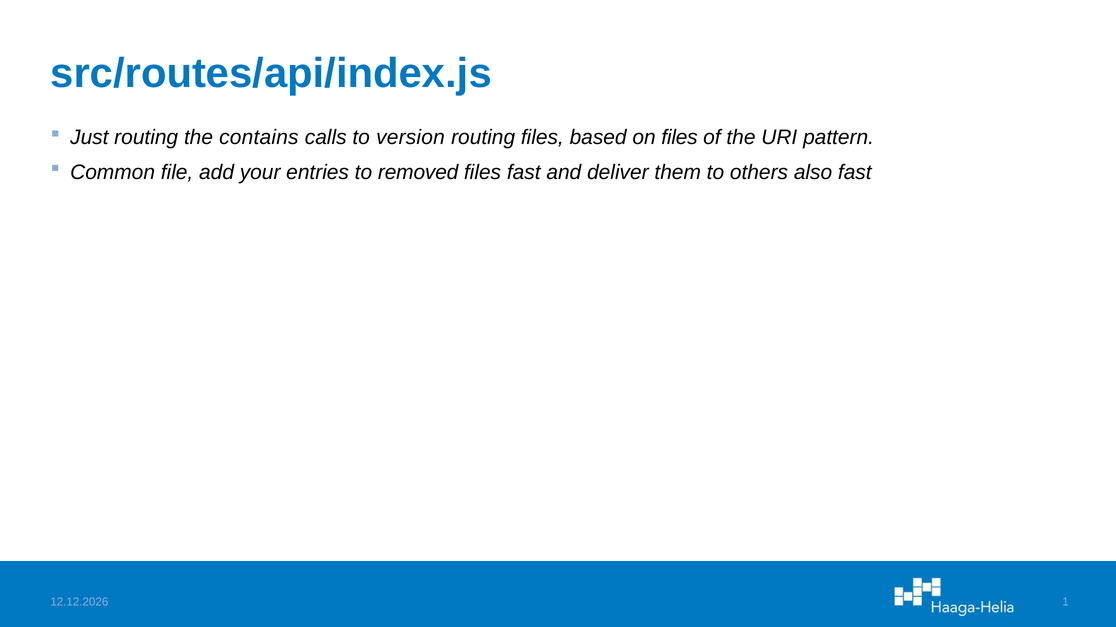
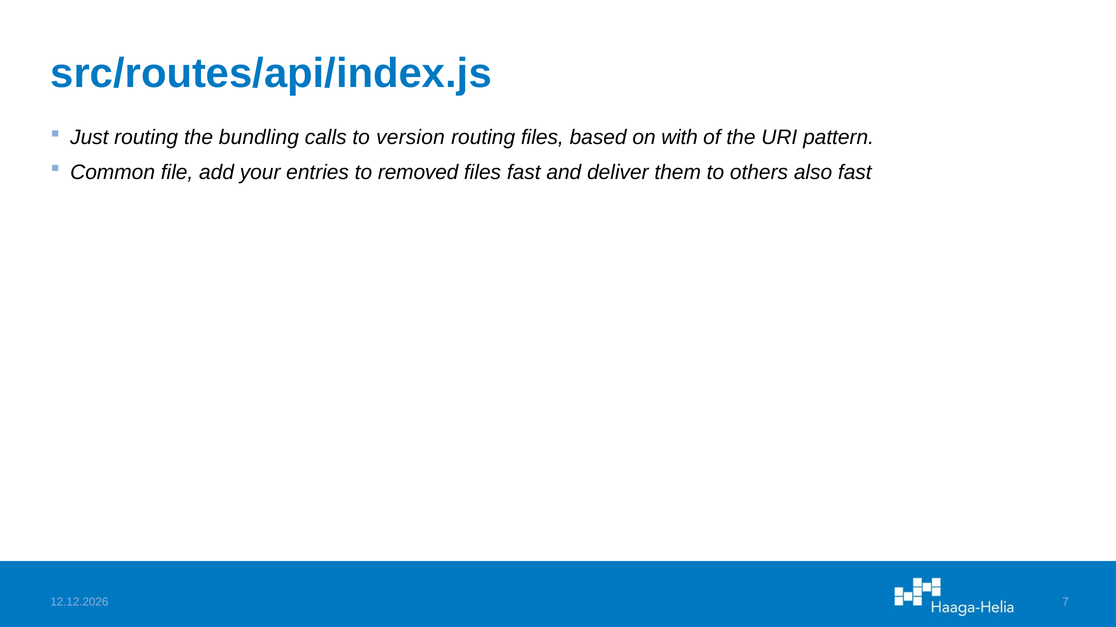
contains: contains -> bundling
on files: files -> with
1: 1 -> 7
